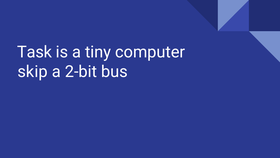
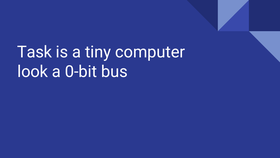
skip: skip -> look
2-bit: 2-bit -> 0-bit
